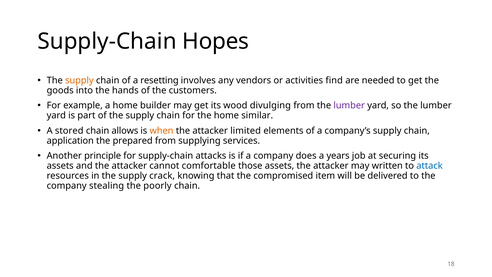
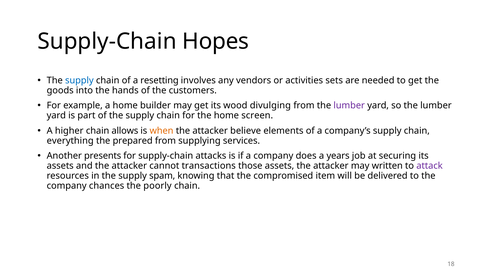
supply at (79, 80) colour: orange -> blue
find: find -> sets
similar: similar -> screen
stored: stored -> higher
limited: limited -> believe
application: application -> everything
principle: principle -> presents
comfortable: comfortable -> transactions
attack colour: blue -> purple
crack: crack -> spam
stealing: stealing -> chances
